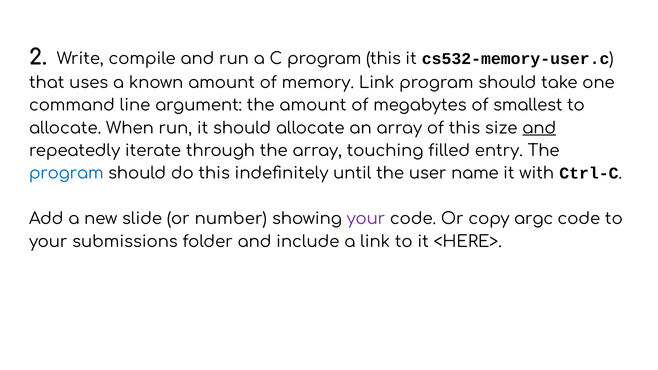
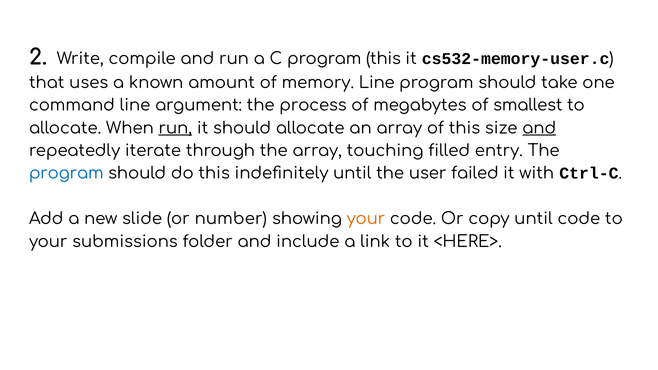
memory Link: Link -> Line
the amount: amount -> process
run at (175, 128) underline: none -> present
name: name -> failed
your at (366, 219) colour: purple -> orange
copy argc: argc -> until
